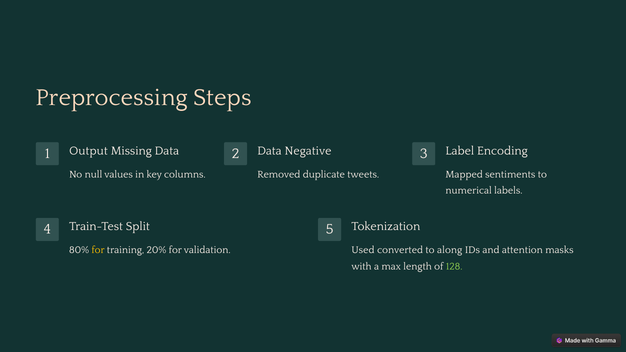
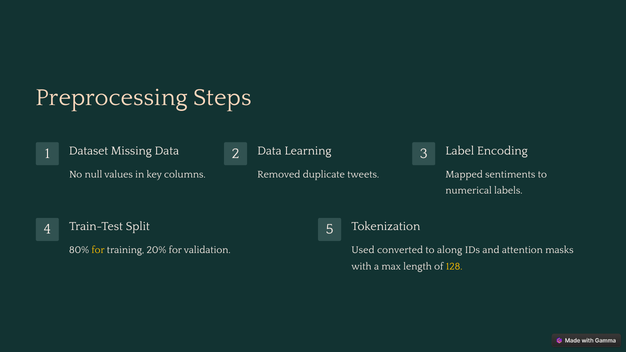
Output: Output -> Dataset
Negative: Negative -> Learning
128 colour: light green -> yellow
